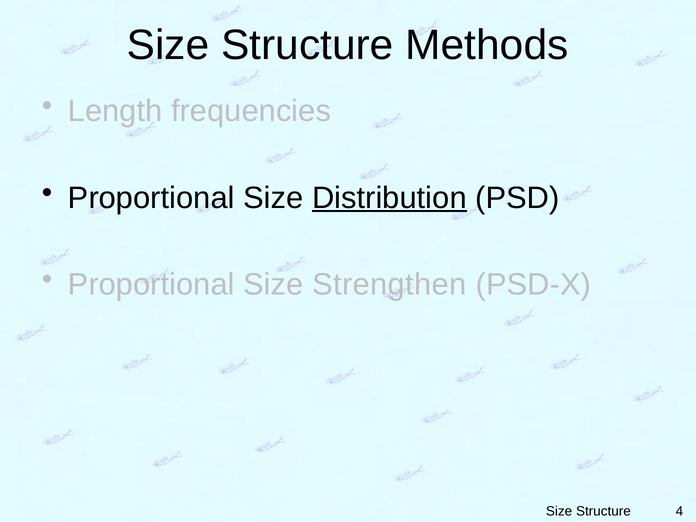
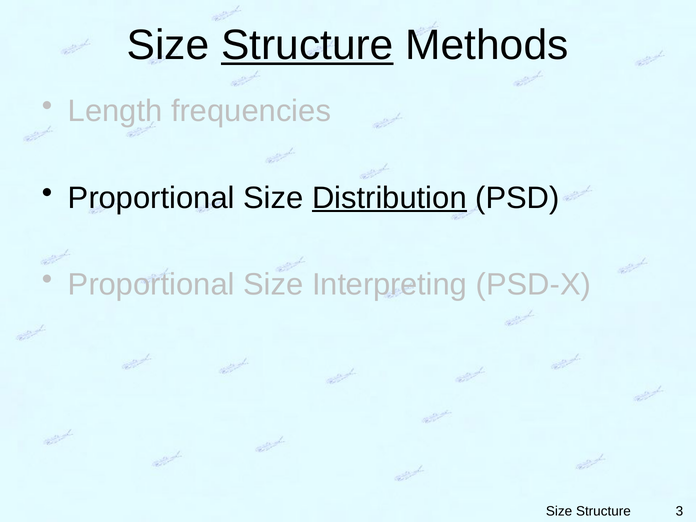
Structure at (307, 45) underline: none -> present
Strengthen: Strengthen -> Interpreting
4: 4 -> 3
